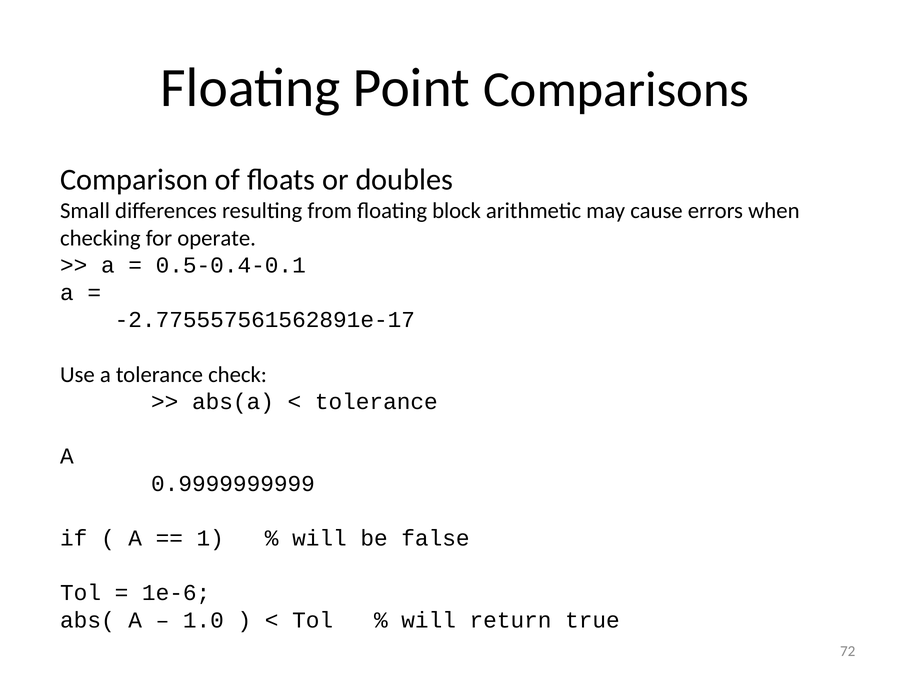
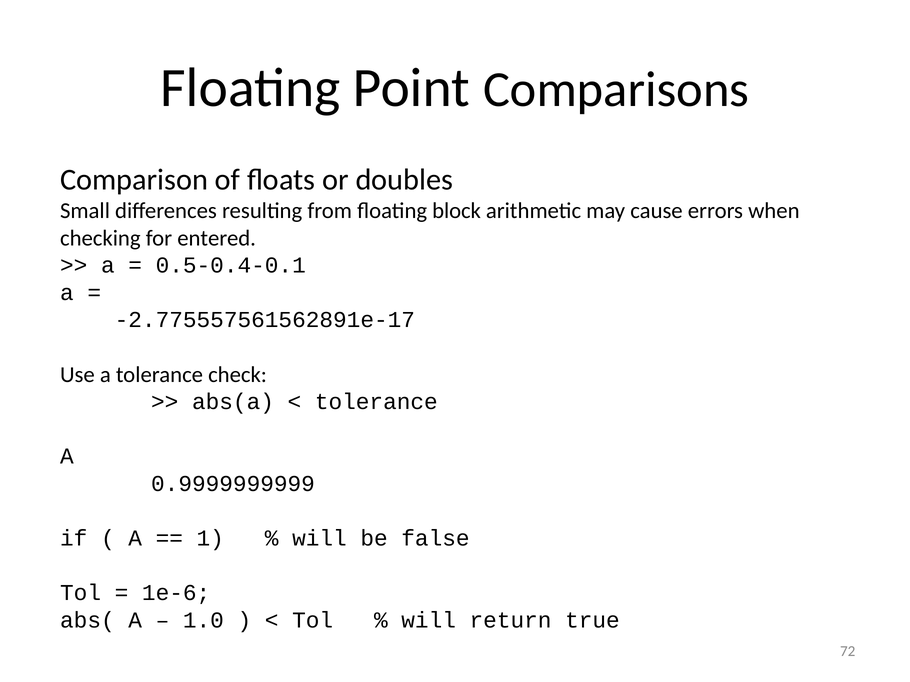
operate: operate -> entered
